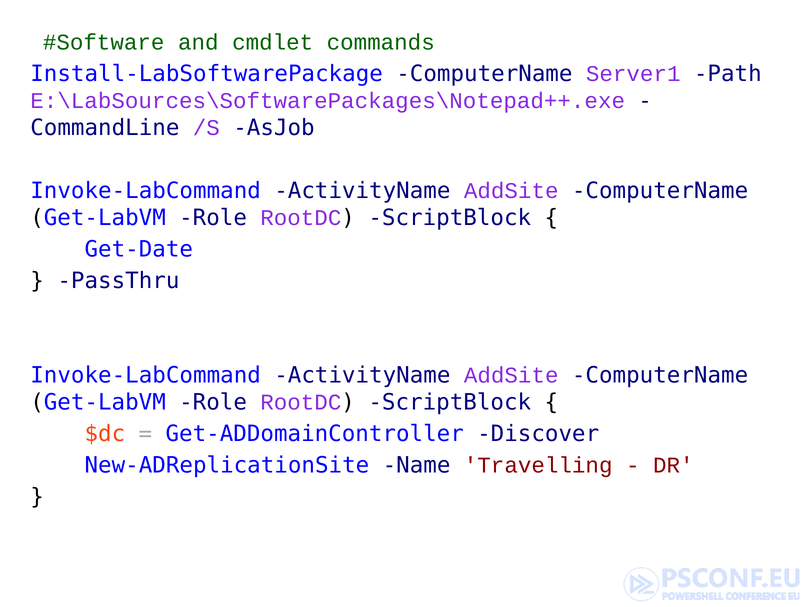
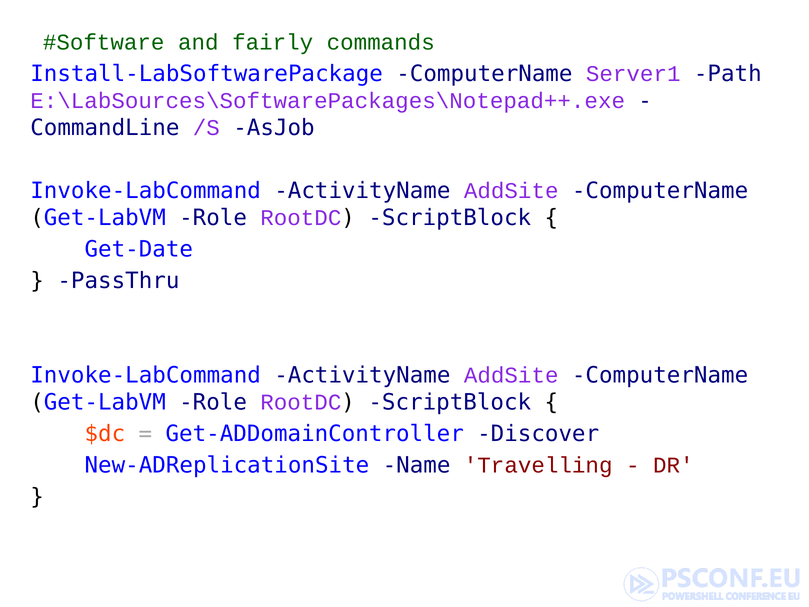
cmdlet: cmdlet -> fairly
